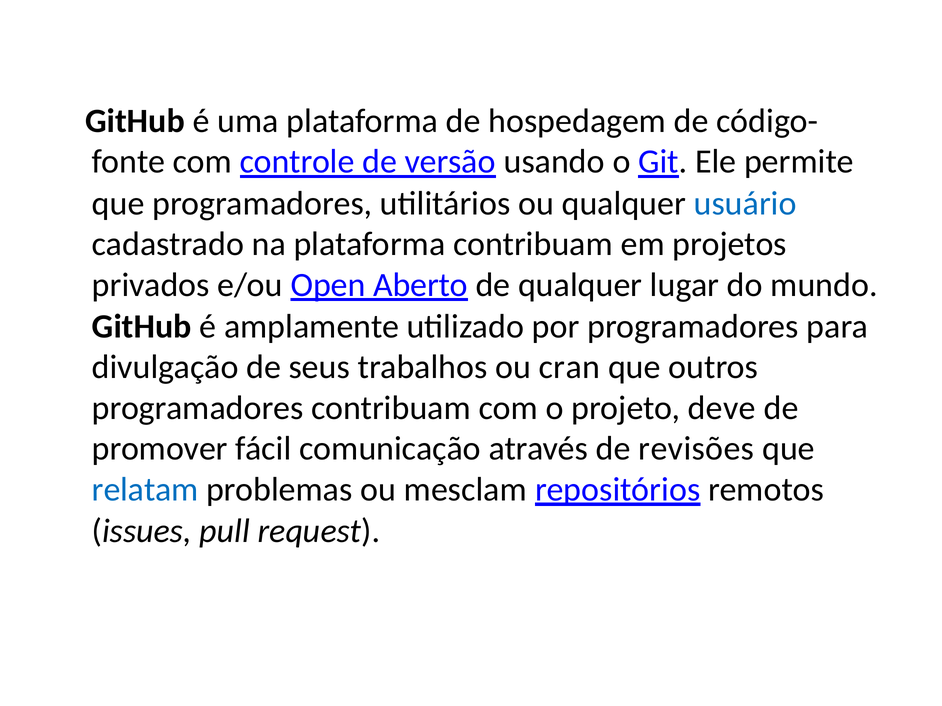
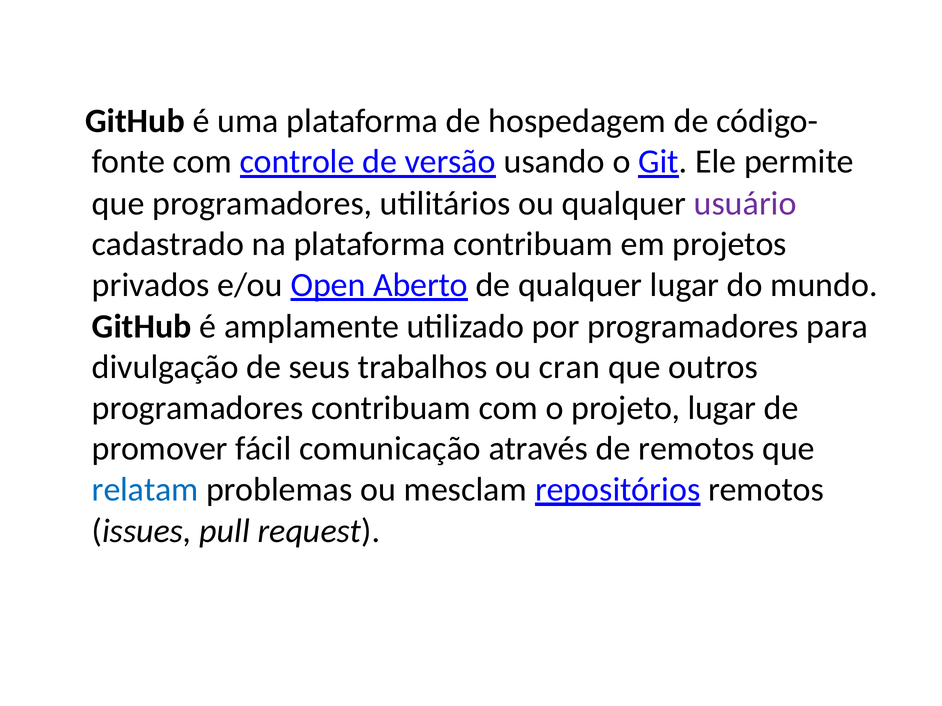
usuário colour: blue -> purple
projeto deve: deve -> lugar
de revisões: revisões -> remotos
